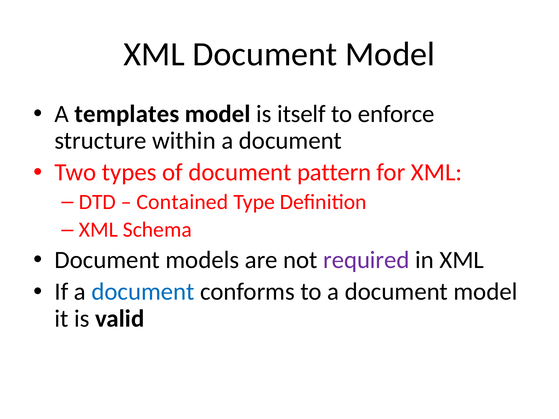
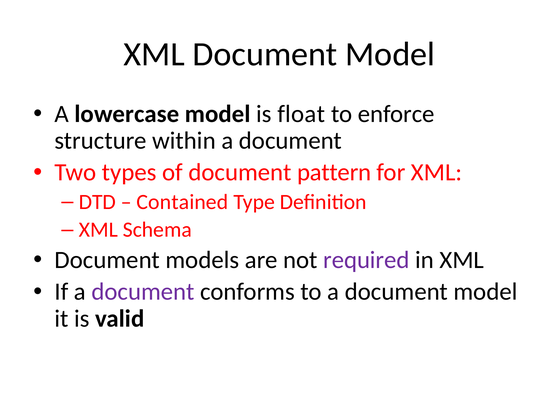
templates: templates -> lowercase
itself: itself -> float
document at (143, 292) colour: blue -> purple
